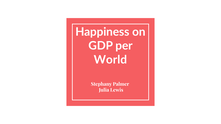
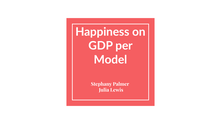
World: World -> Model
